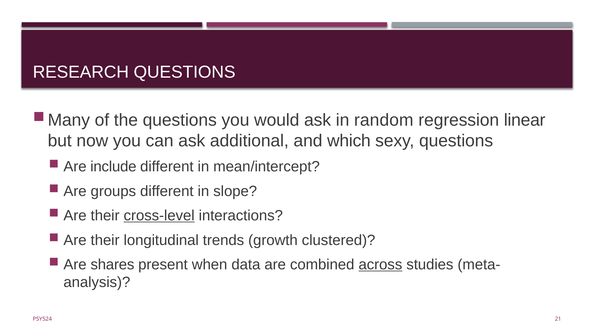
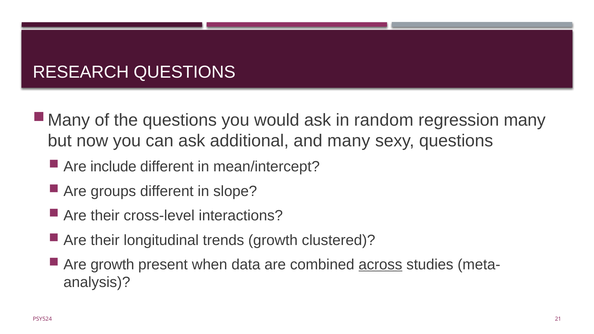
regression linear: linear -> many
and which: which -> many
cross-level underline: present -> none
Are shares: shares -> growth
